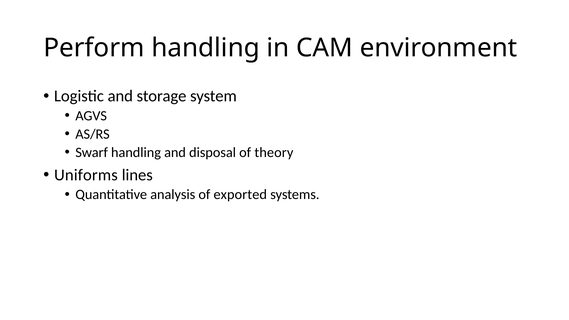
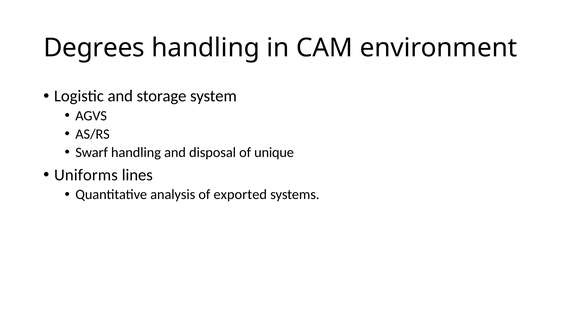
Perform: Perform -> Degrees
theory: theory -> unique
